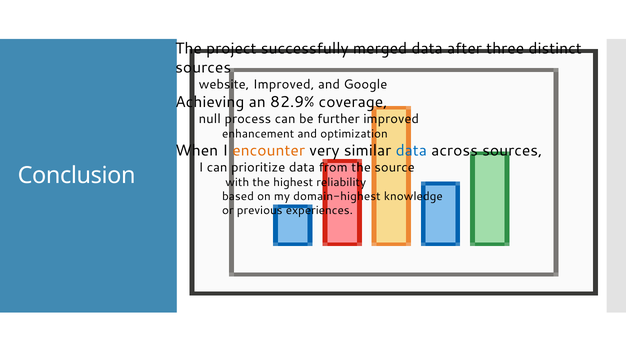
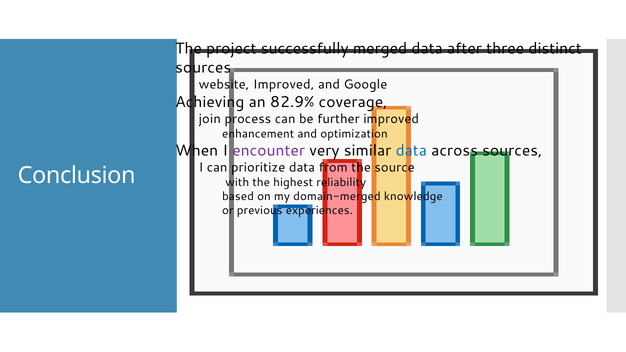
null: null -> join
encounter colour: orange -> purple
domain-highest: domain-highest -> domain-merged
